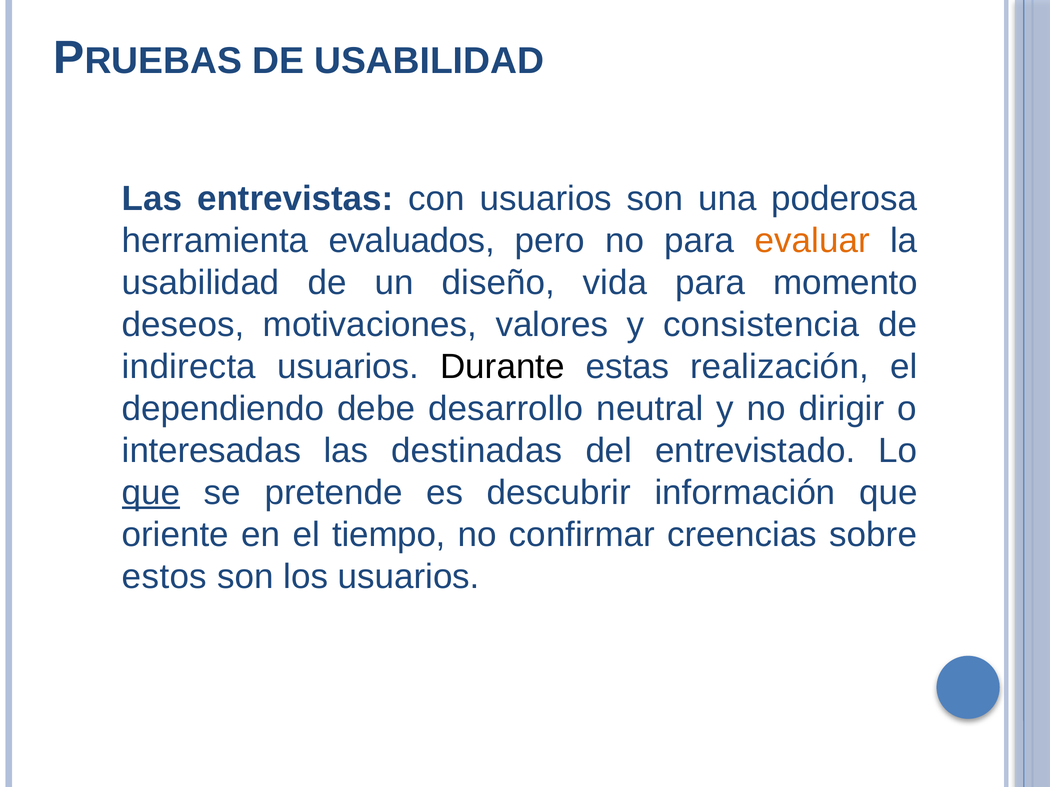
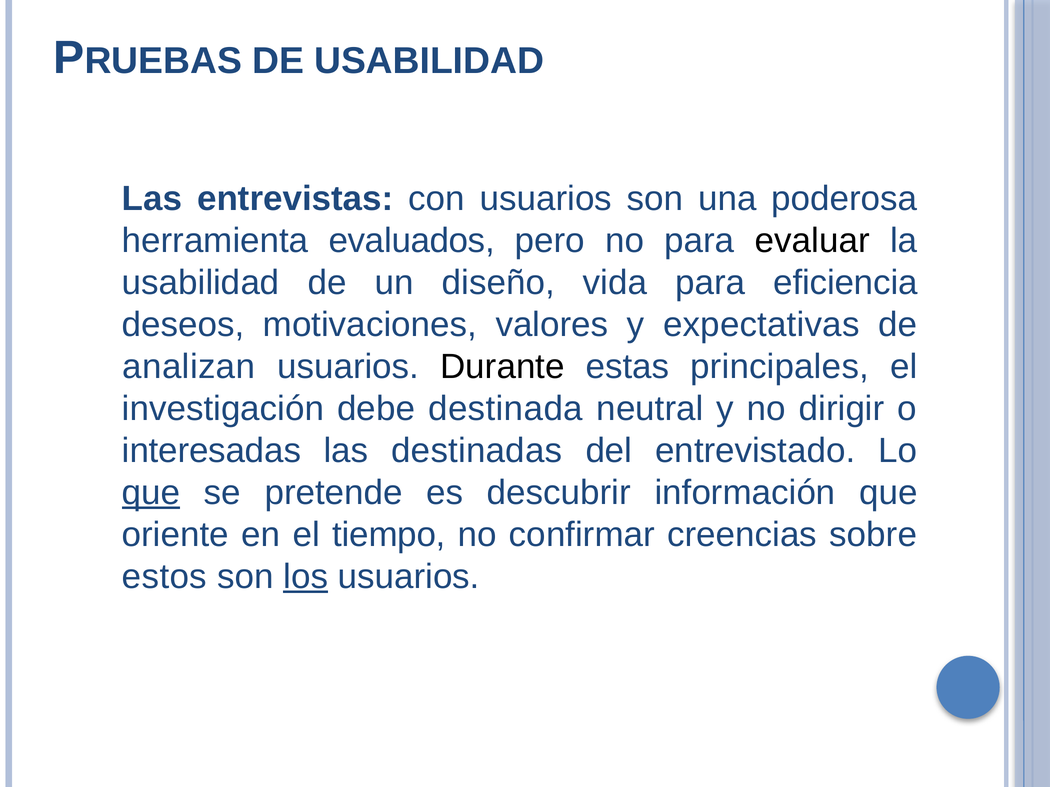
evaluar colour: orange -> black
momento: momento -> eficiencia
consistencia: consistencia -> expectativas
indirecta: indirecta -> analizan
realización: realización -> principales
dependiendo: dependiendo -> investigación
desarrollo: desarrollo -> destinada
los underline: none -> present
